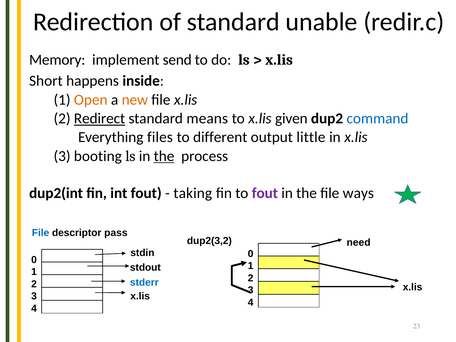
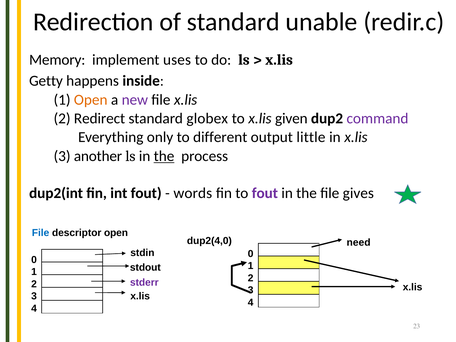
send: send -> uses
Short: Short -> Getty
new colour: orange -> purple
Redirect underline: present -> none
means: means -> globex
command colour: blue -> purple
files: files -> only
booting: booting -> another
taking: taking -> words
ways: ways -> gives
descriptor pass: pass -> open
dup2(3,2: dup2(3,2 -> dup2(4,0
stderr colour: blue -> purple
